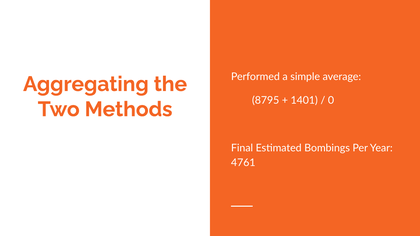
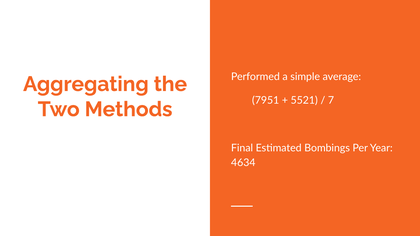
8795: 8795 -> 7951
1401: 1401 -> 5521
0: 0 -> 7
4761: 4761 -> 4634
